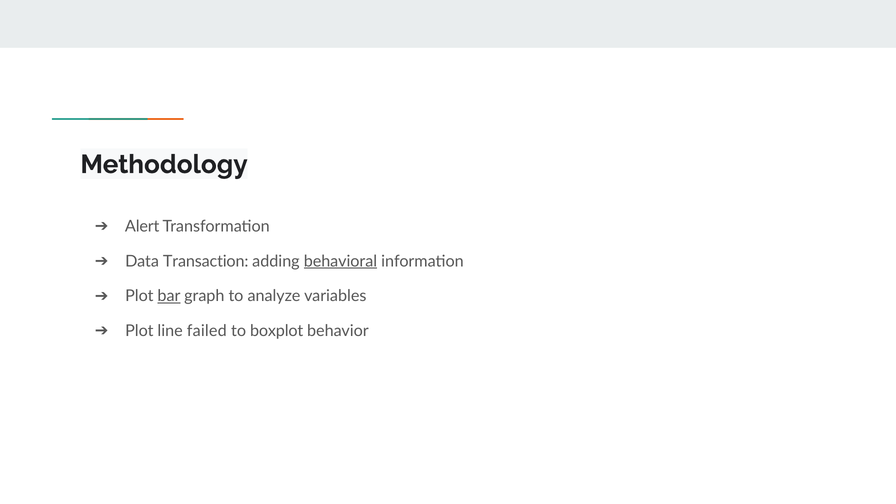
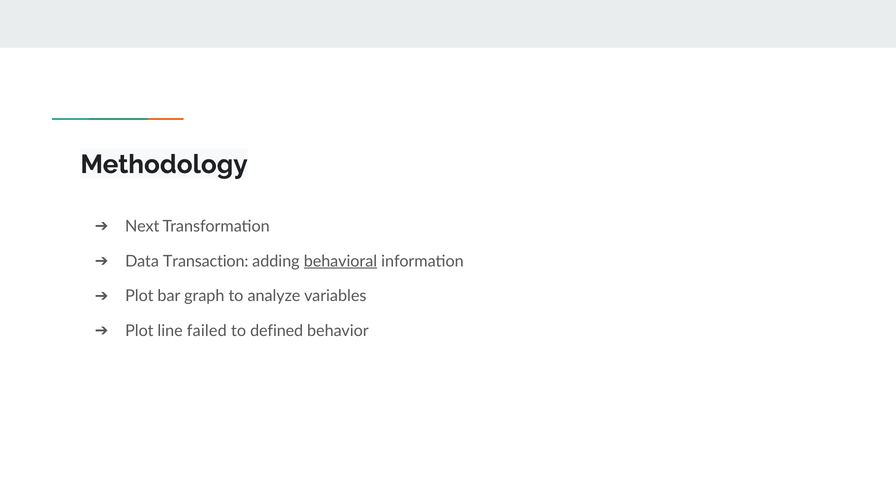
Alert: Alert -> Next
bar underline: present -> none
boxplot: boxplot -> defined
